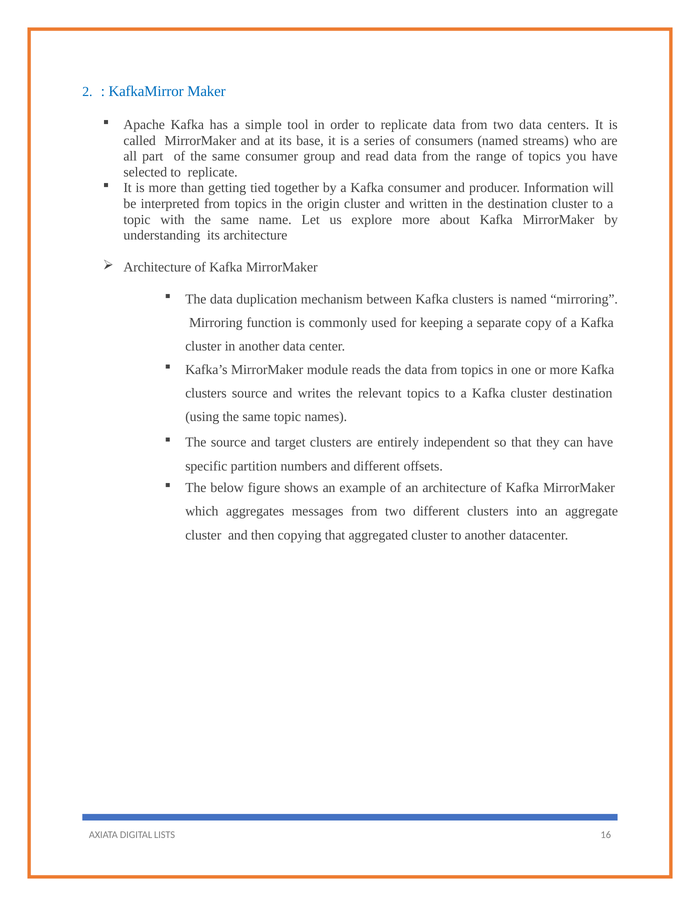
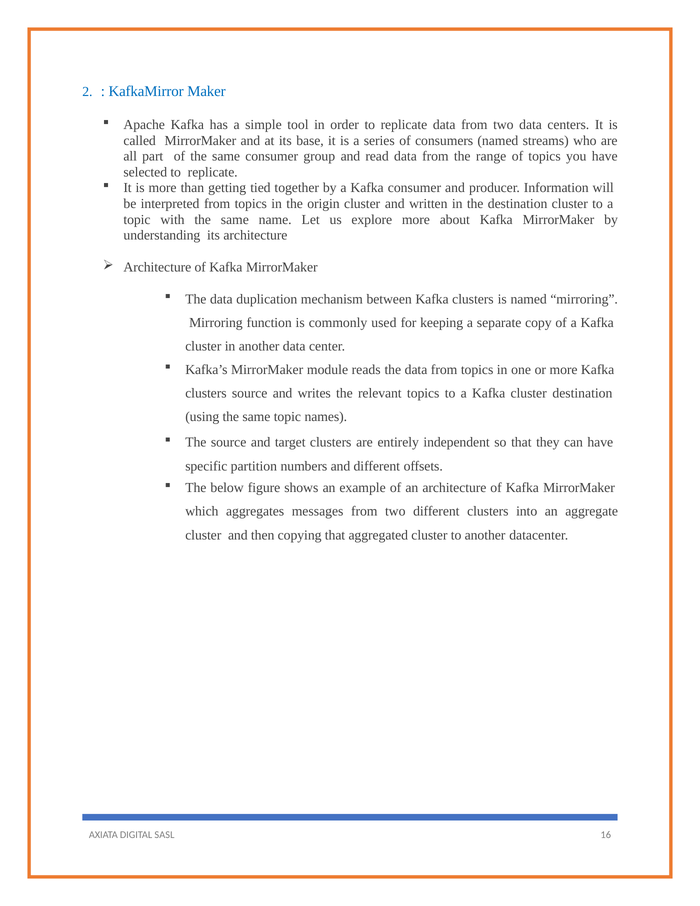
LISTS: LISTS -> SASL
